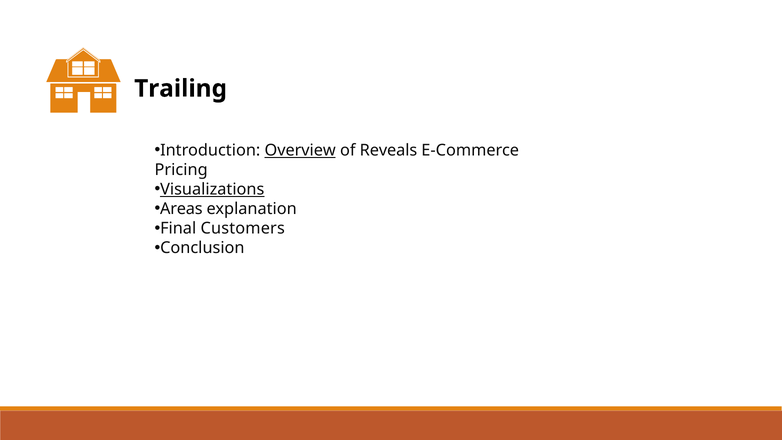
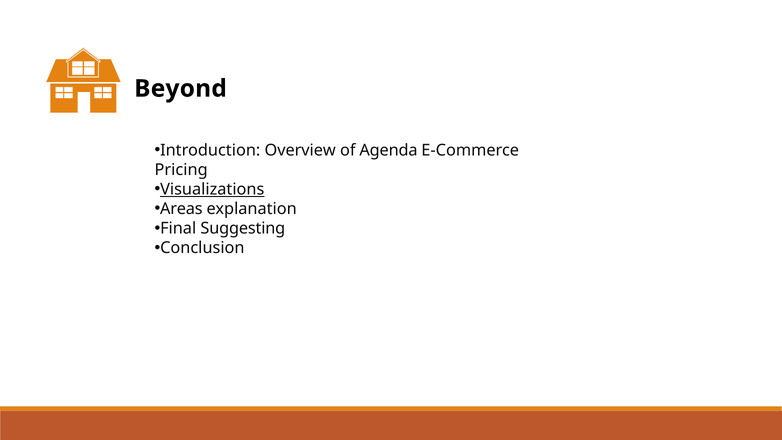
Trailing: Trailing -> Beyond
Overview underline: present -> none
Reveals: Reveals -> Agenda
Customers: Customers -> Suggesting
